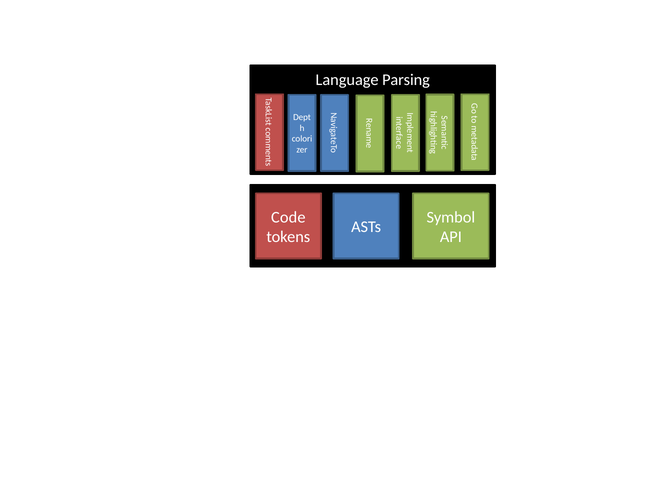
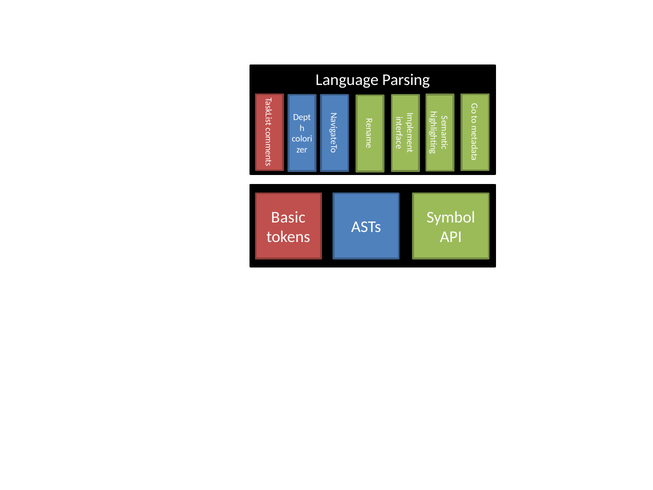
Code: Code -> Basic
